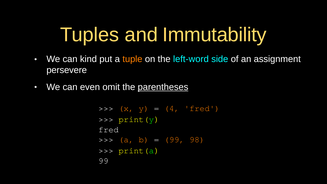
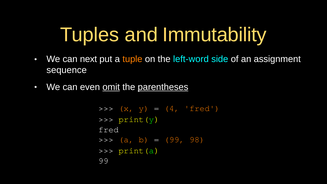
kind: kind -> next
persevere: persevere -> sequence
omit underline: none -> present
